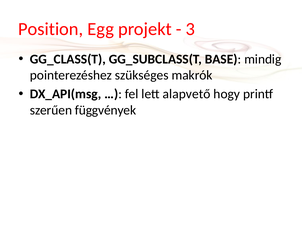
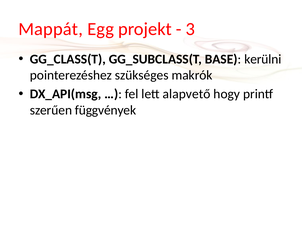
Position: Position -> Mappát
mindig: mindig -> kerülni
